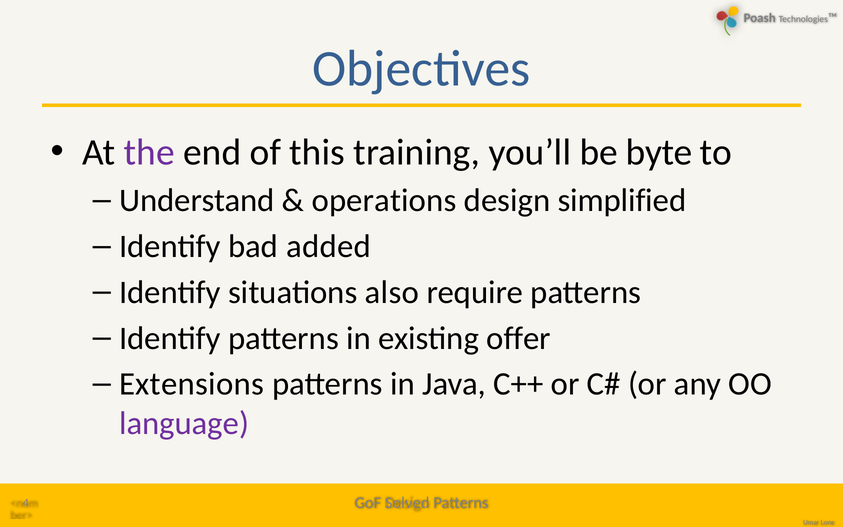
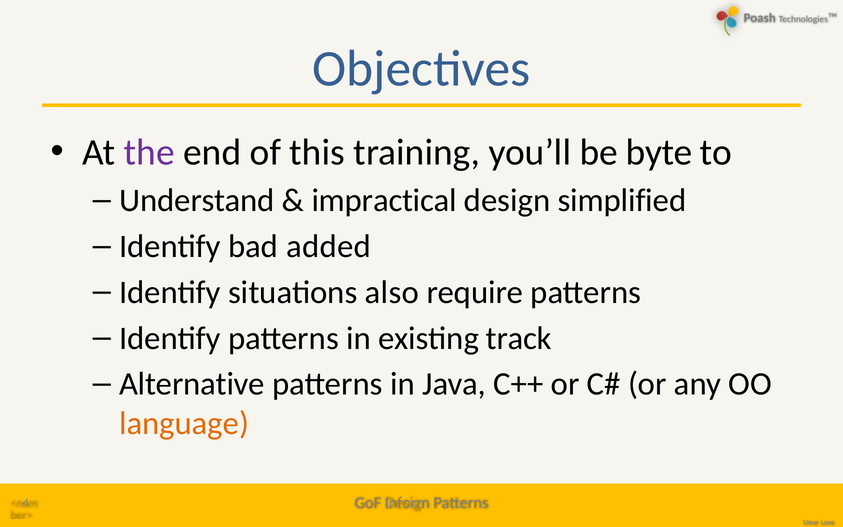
operations: operations -> impractical
offer: offer -> track
Extensions: Extensions -> Alternative
language colour: purple -> orange
Solved: Solved -> Inform
